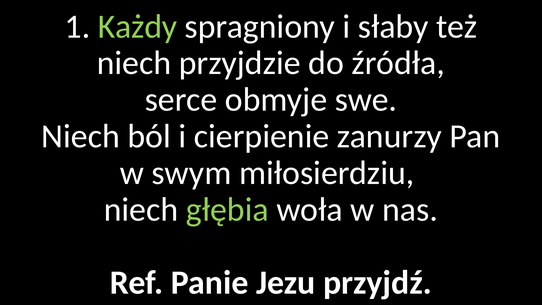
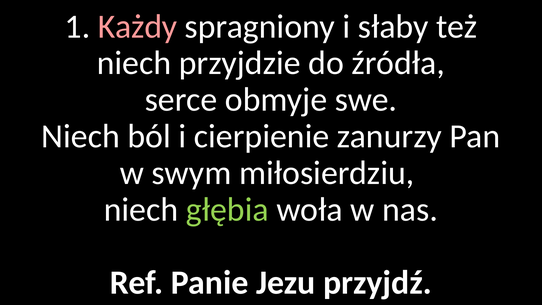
Każdy colour: light green -> pink
